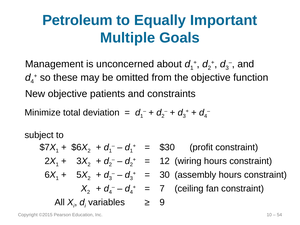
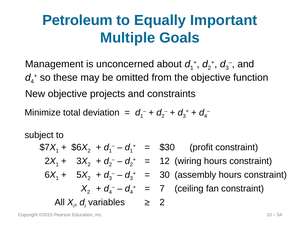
patients: patients -> projects
9 at (162, 202): 9 -> 2
